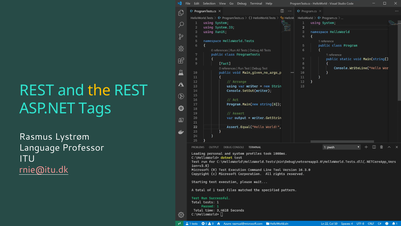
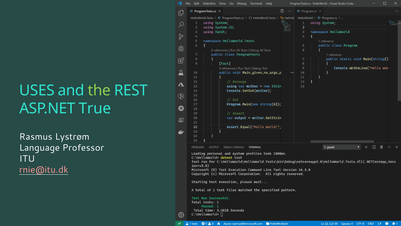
REST at (37, 90): REST -> USES
the colour: yellow -> light green
Tags: Tags -> True
